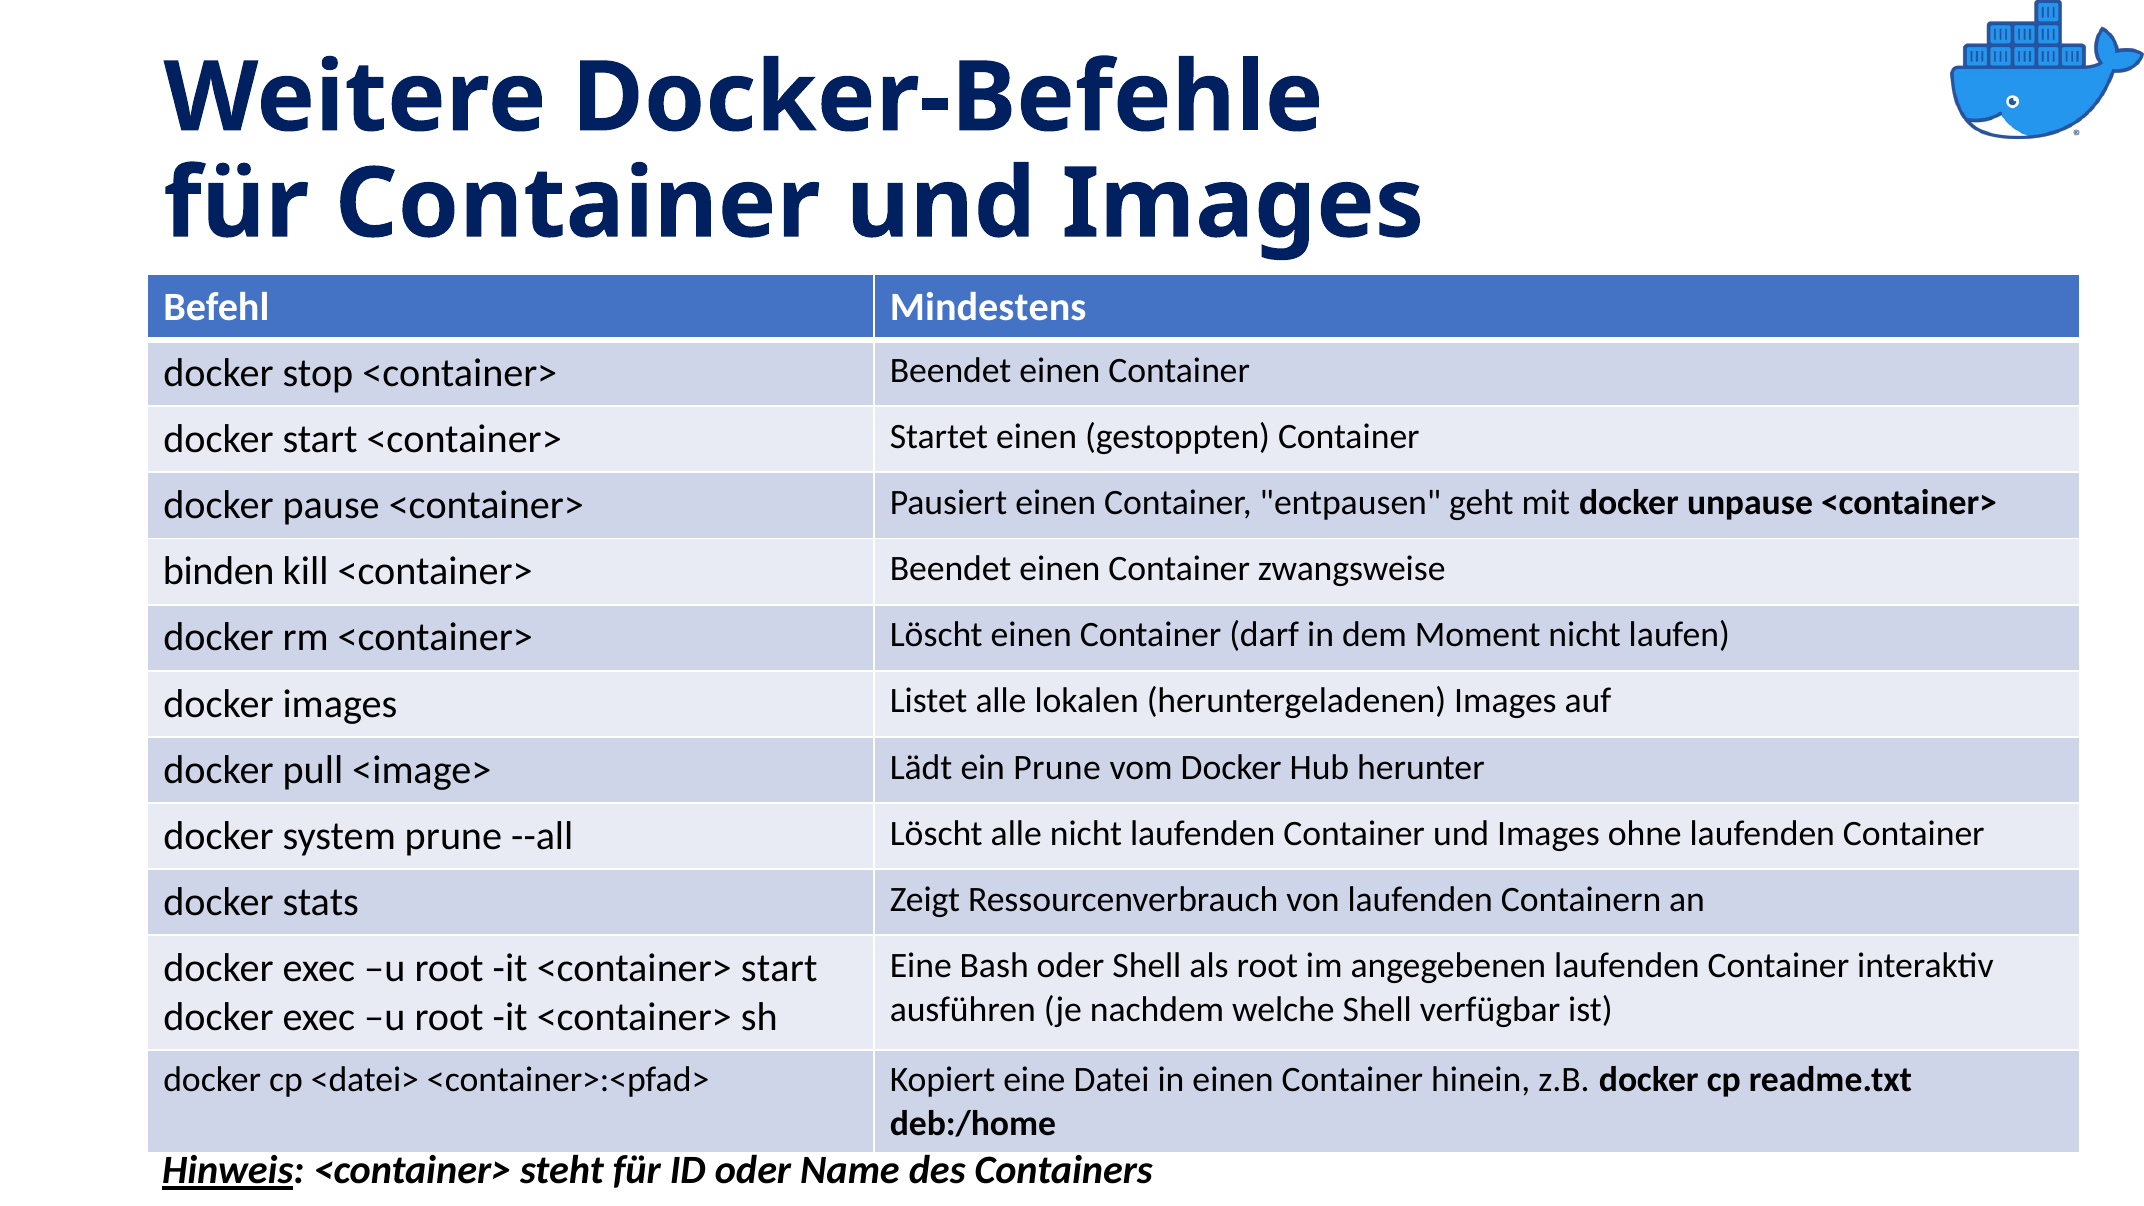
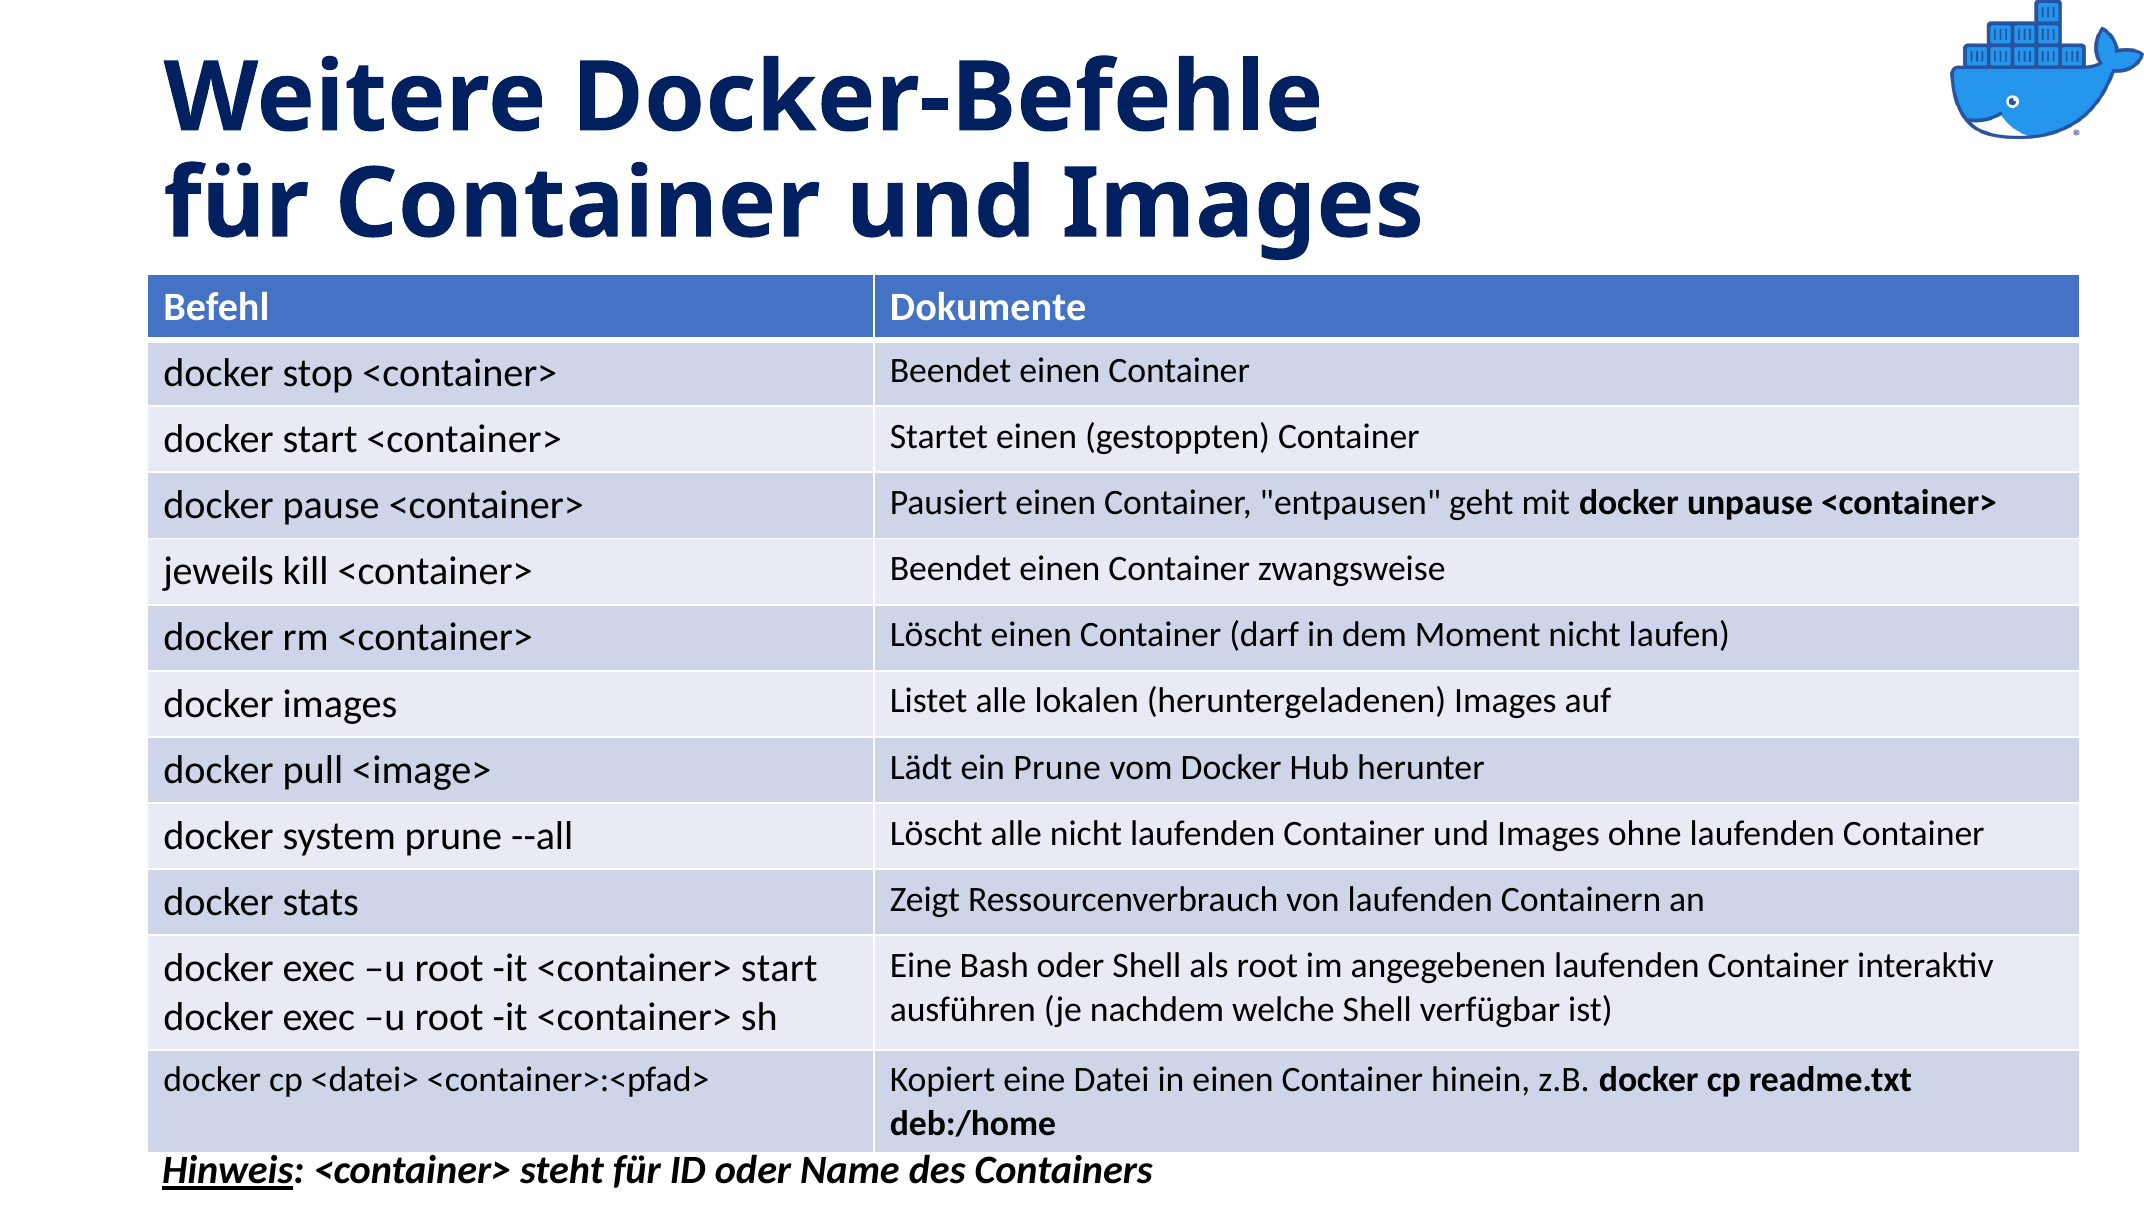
Mindestens: Mindestens -> Dokumente
binden: binden -> jeweils
